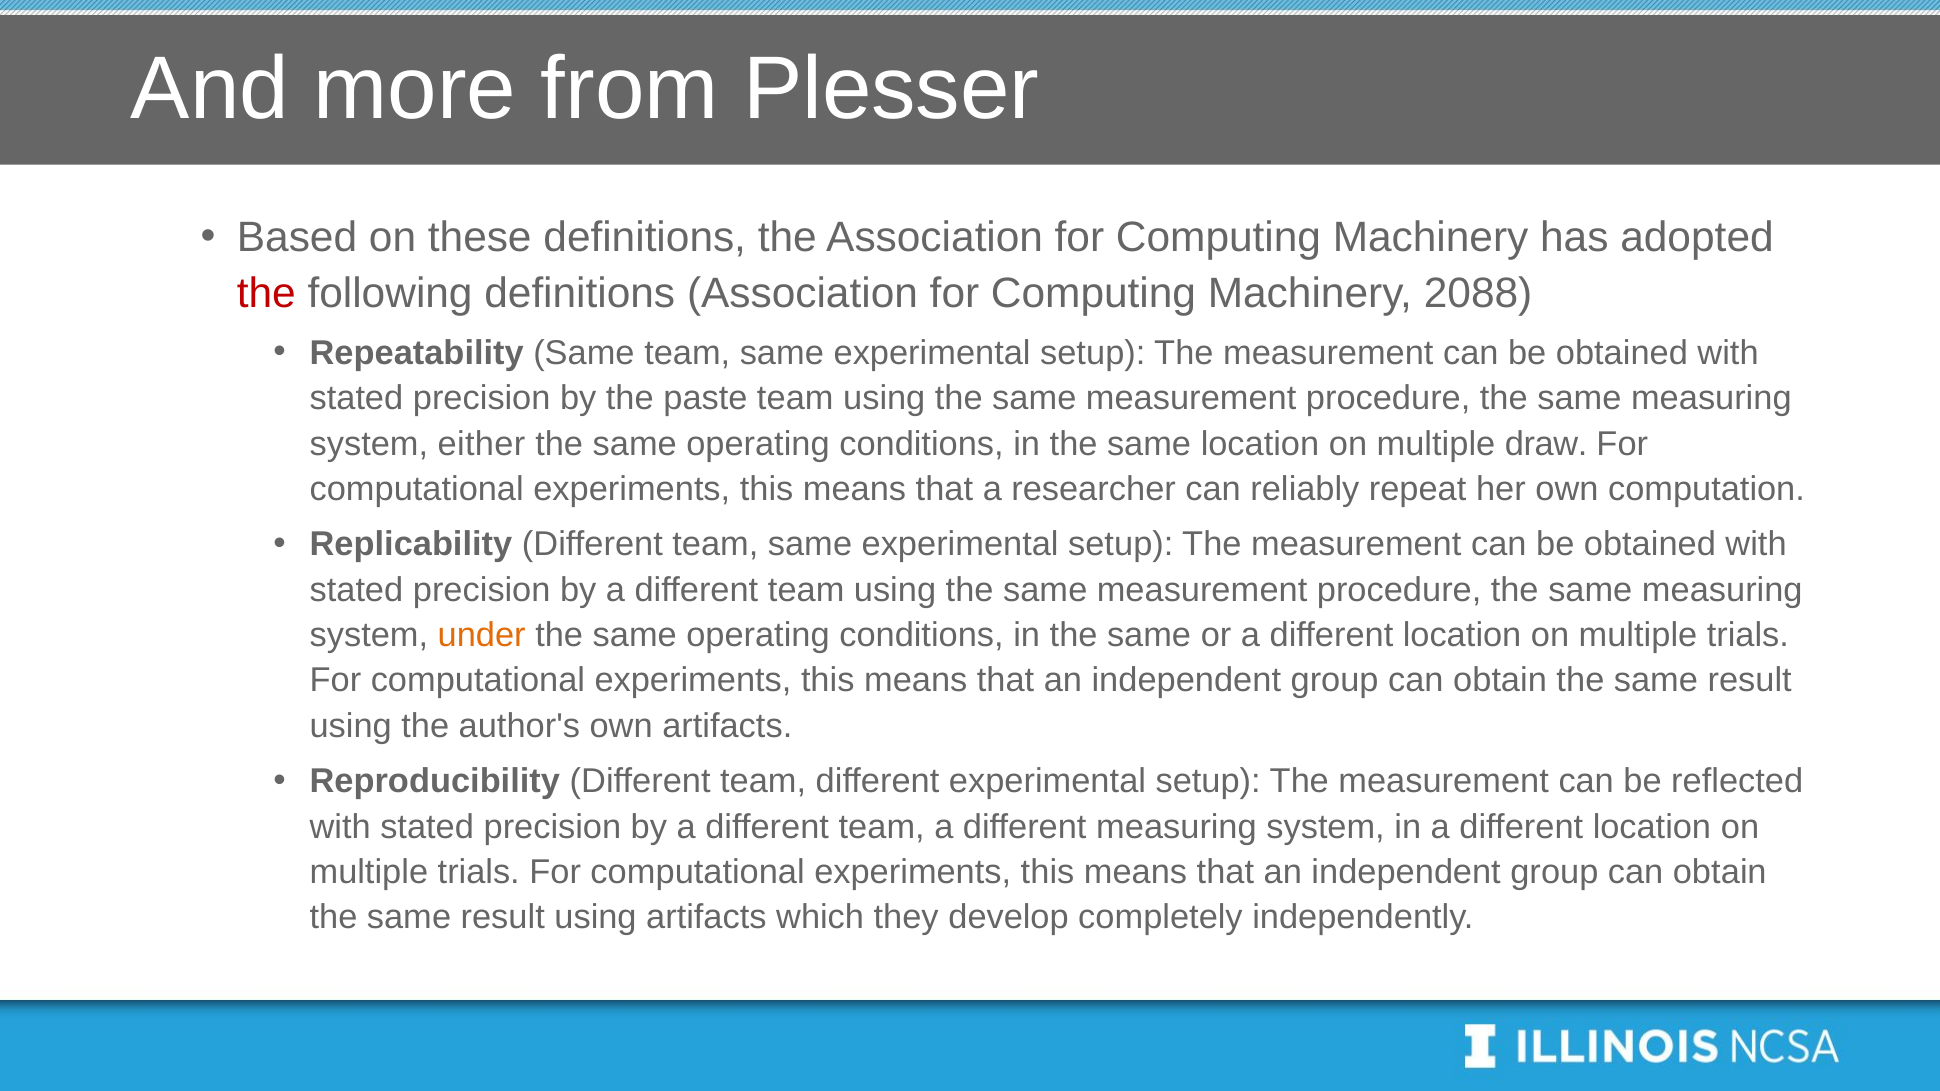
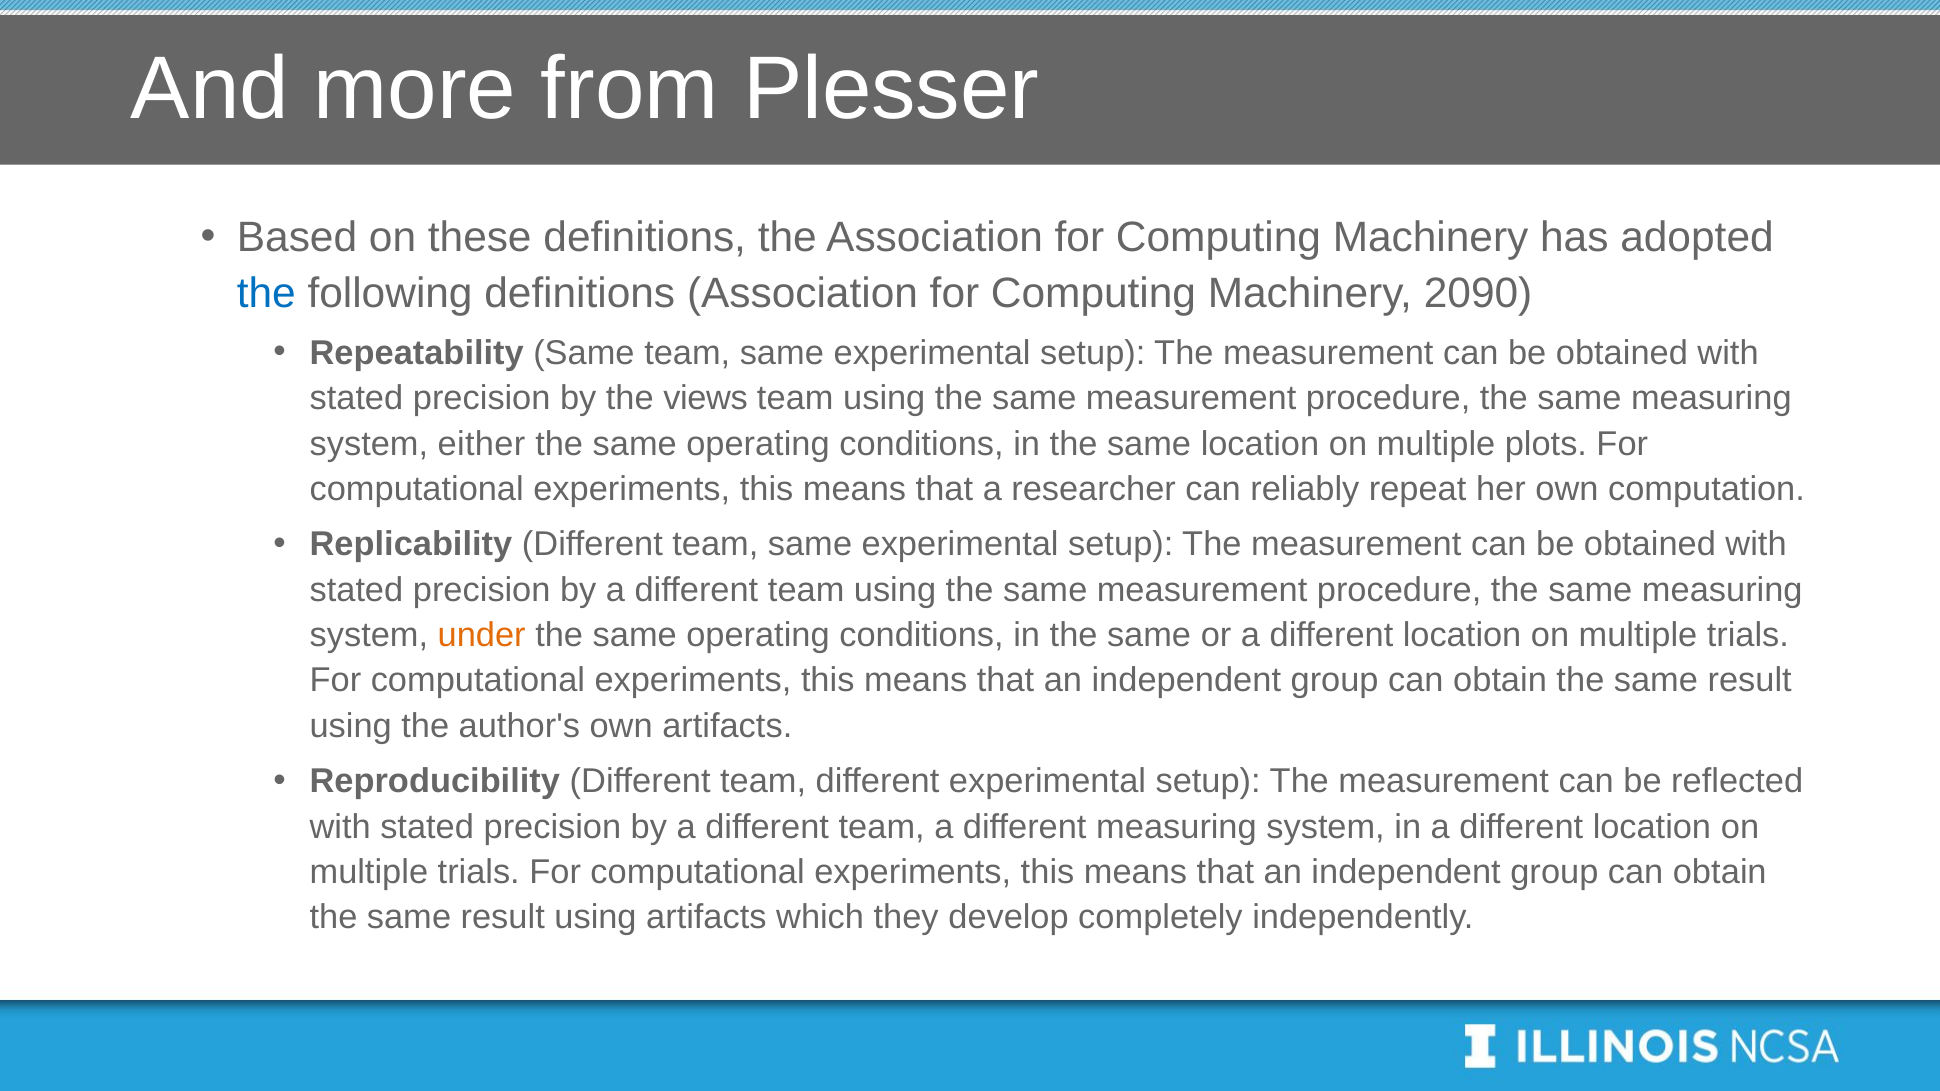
the at (266, 293) colour: red -> blue
2088: 2088 -> 2090
paste: paste -> views
draw: draw -> plots
